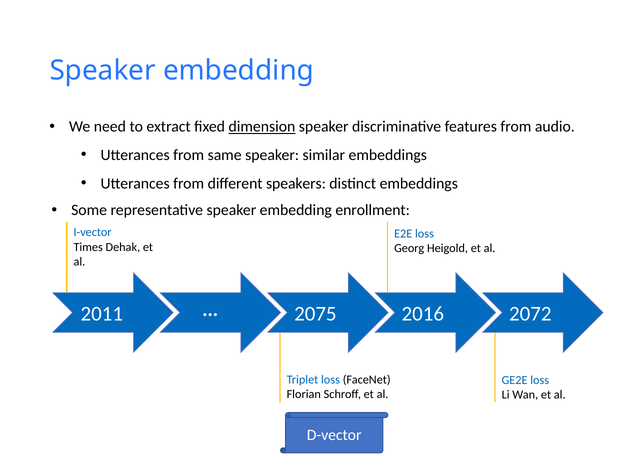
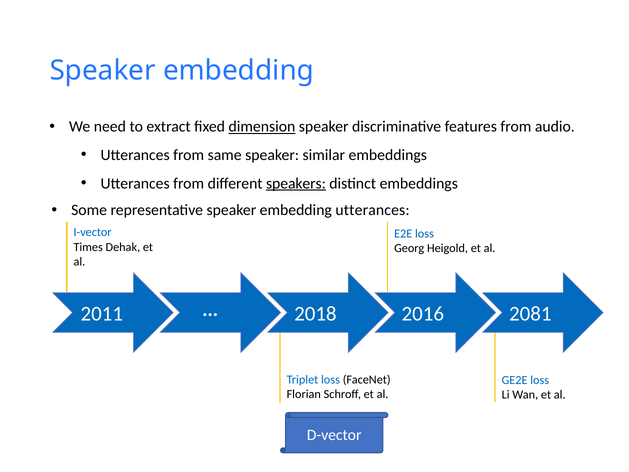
speakers underline: none -> present
embedding enrollment: enrollment -> utterances
2075: 2075 -> 2018
2072: 2072 -> 2081
